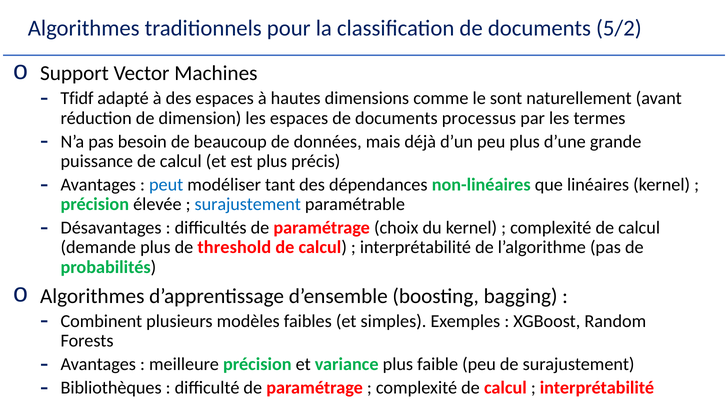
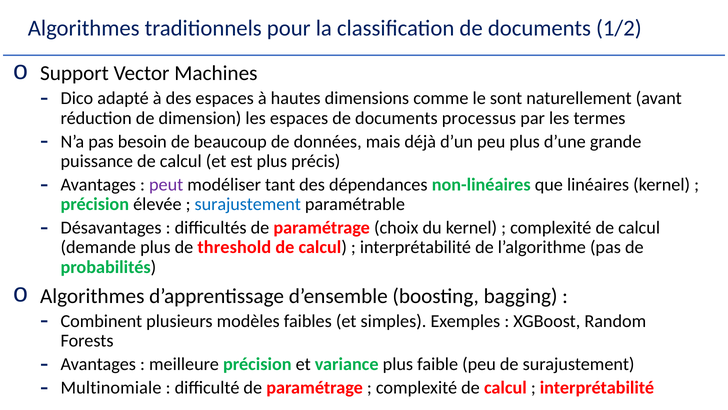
5/2: 5/2 -> 1/2
Tfidf: Tfidf -> Dico
peut colour: blue -> purple
Bibliothèques: Bibliothèques -> Multinomiale
